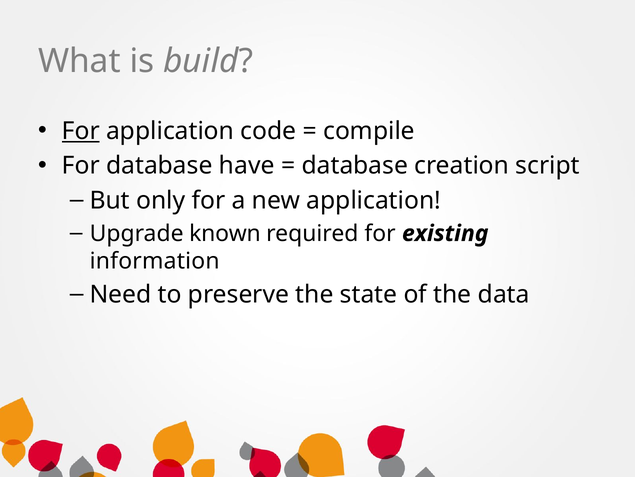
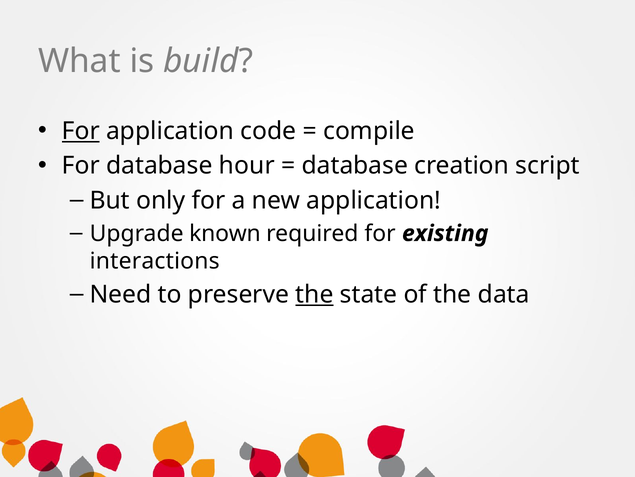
have: have -> hour
information: information -> interactions
the at (314, 294) underline: none -> present
